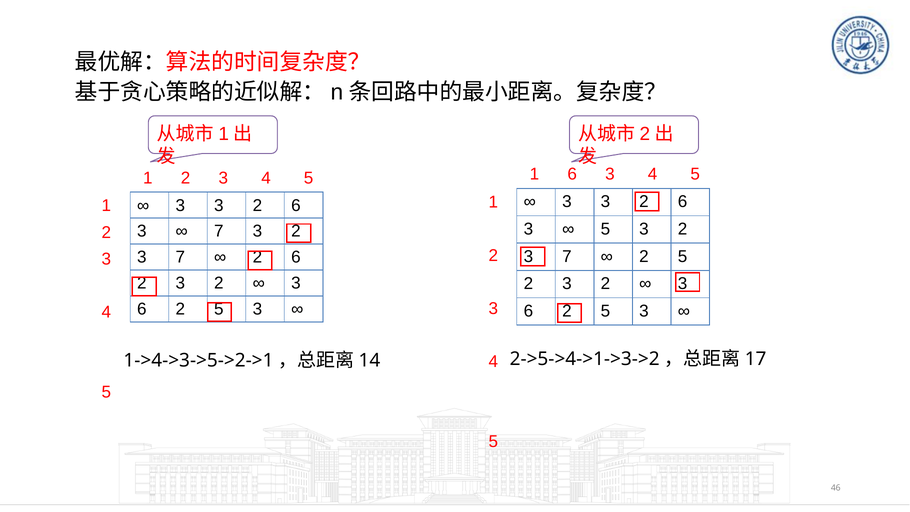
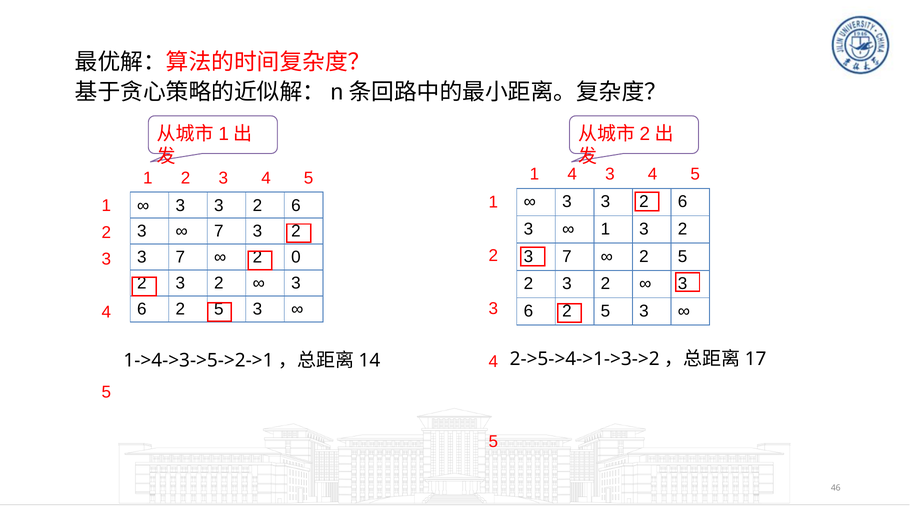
1 6: 6 -> 4
5 at (605, 229): 5 -> 1
6 at (296, 257): 6 -> 0
